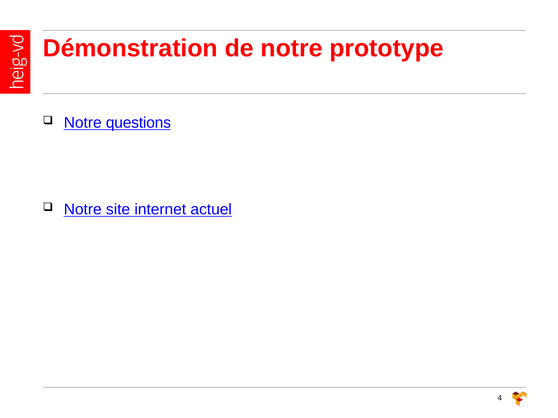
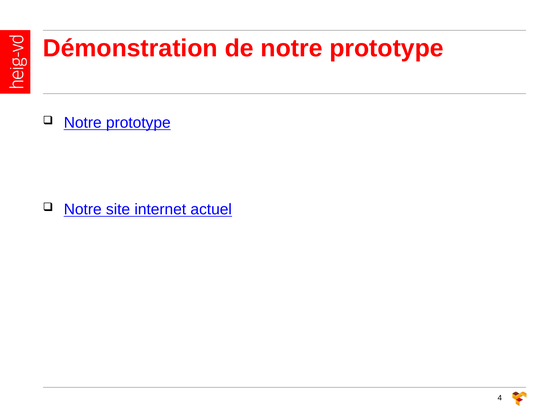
questions at (138, 123): questions -> prototype
